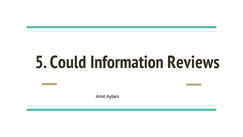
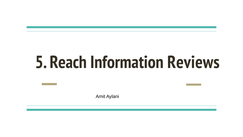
Could: Could -> Reach
